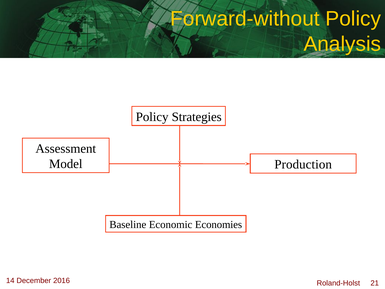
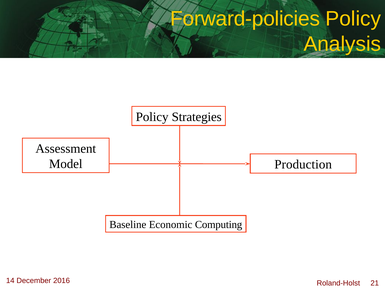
Forward-without: Forward-without -> Forward-policies
Economies: Economies -> Computing
